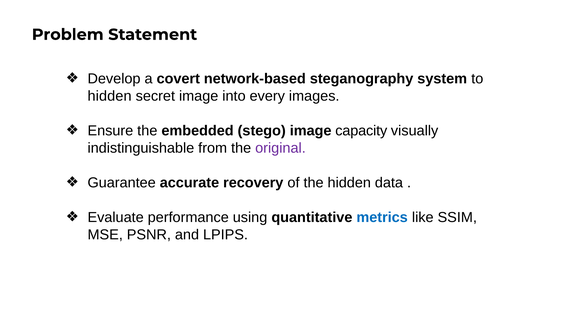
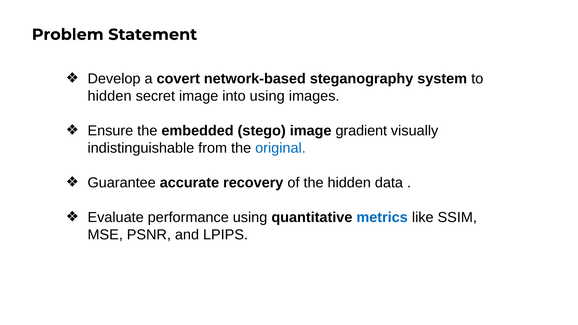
into every: every -> using
capacity: capacity -> gradient
original colour: purple -> blue
